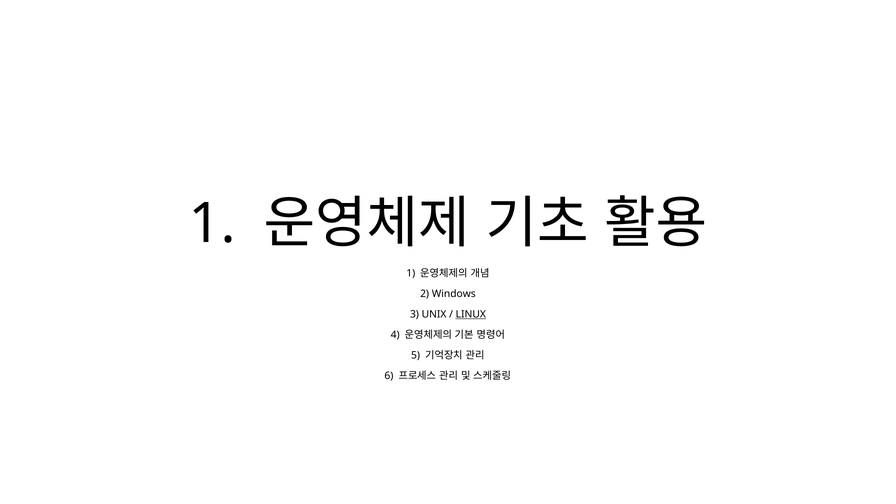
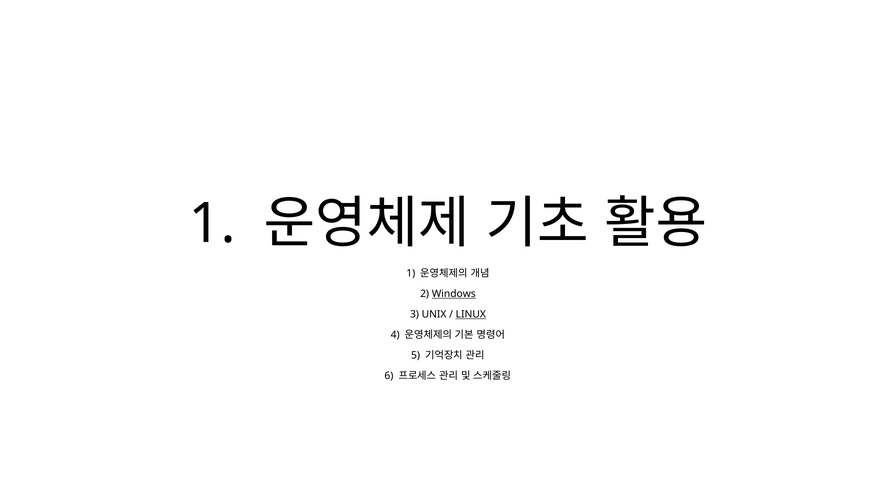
Windows underline: none -> present
